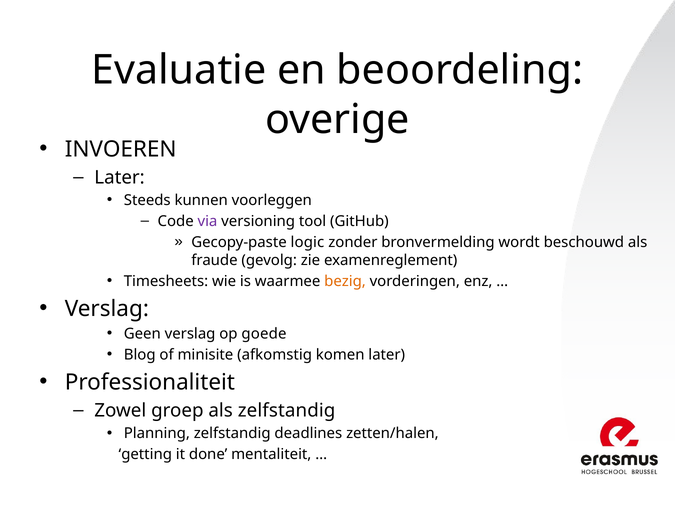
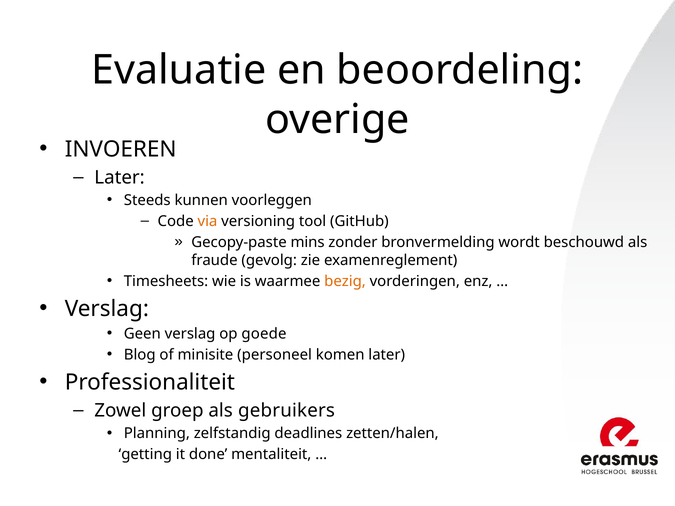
via colour: purple -> orange
logic: logic -> mins
afkomstig: afkomstig -> personeel
als zelfstandig: zelfstandig -> gebruikers
